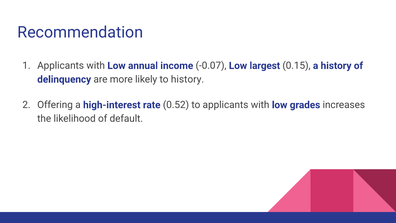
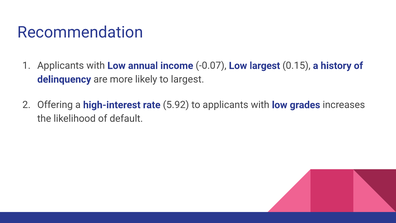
to history: history -> largest
0.52: 0.52 -> 5.92
